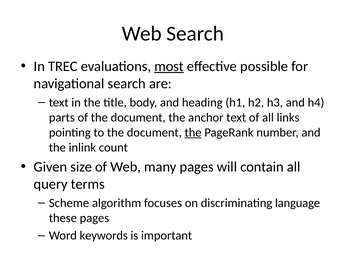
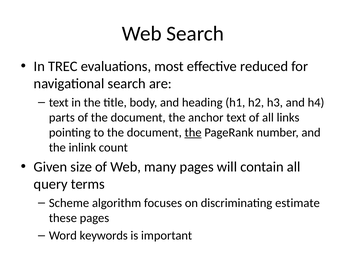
most underline: present -> none
possible: possible -> reduced
language: language -> estimate
